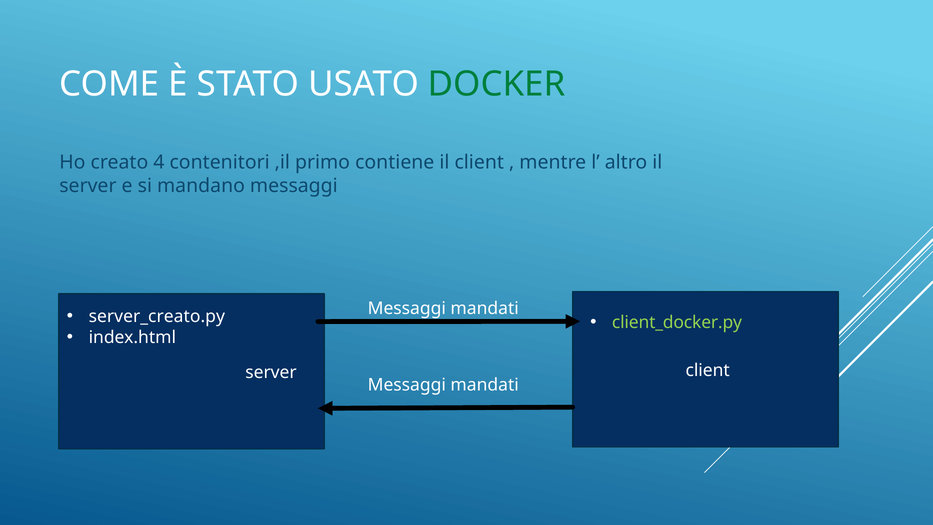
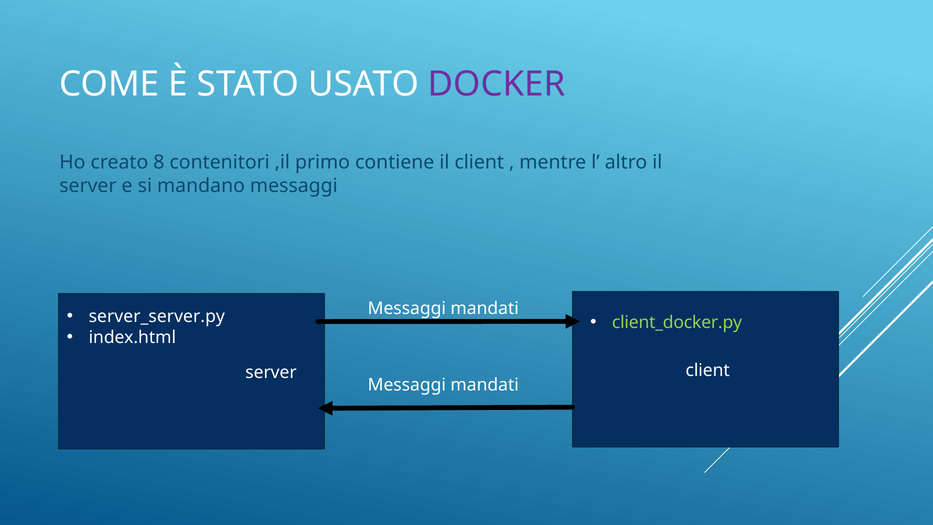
DOCKER colour: green -> purple
4: 4 -> 8
server_creato.py: server_creato.py -> server_server.py
